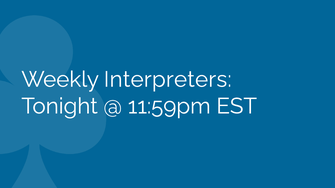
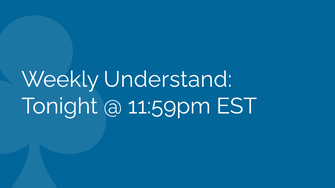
Interpreters: Interpreters -> Understand
